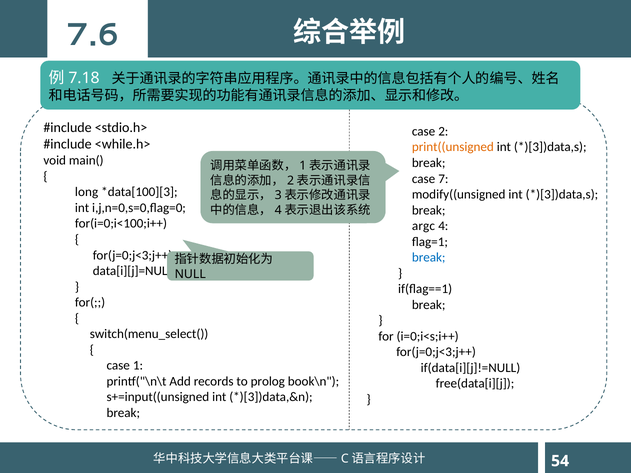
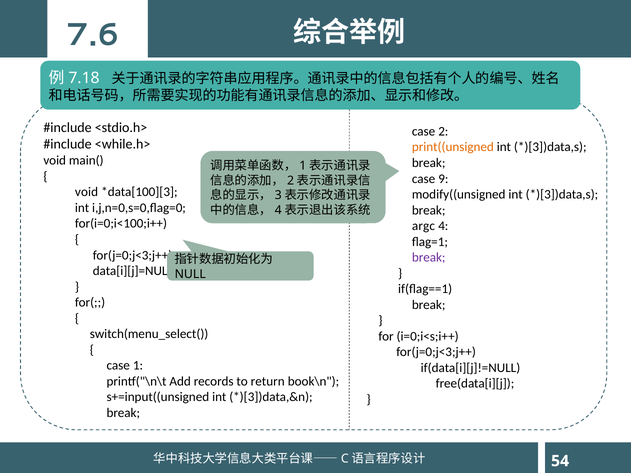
7: 7 -> 9
long at (87, 192): long -> void
break at (429, 258) colour: blue -> purple
prolog: prolog -> return
